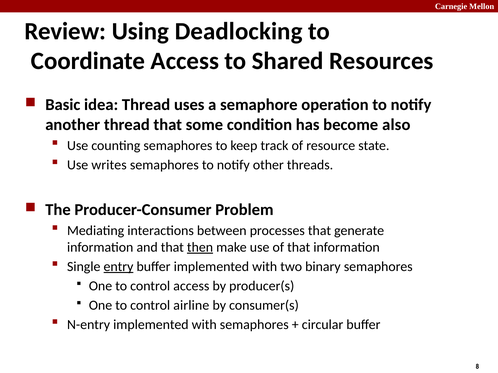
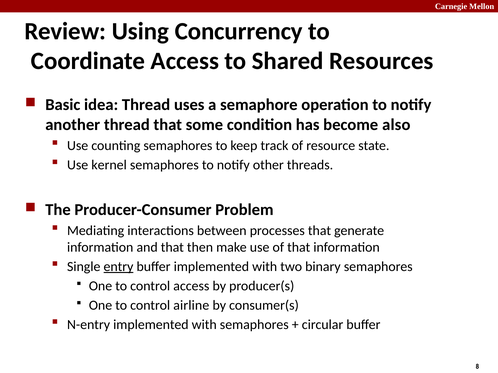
Deadlocking: Deadlocking -> Concurrency
writes: writes -> kernel
then underline: present -> none
